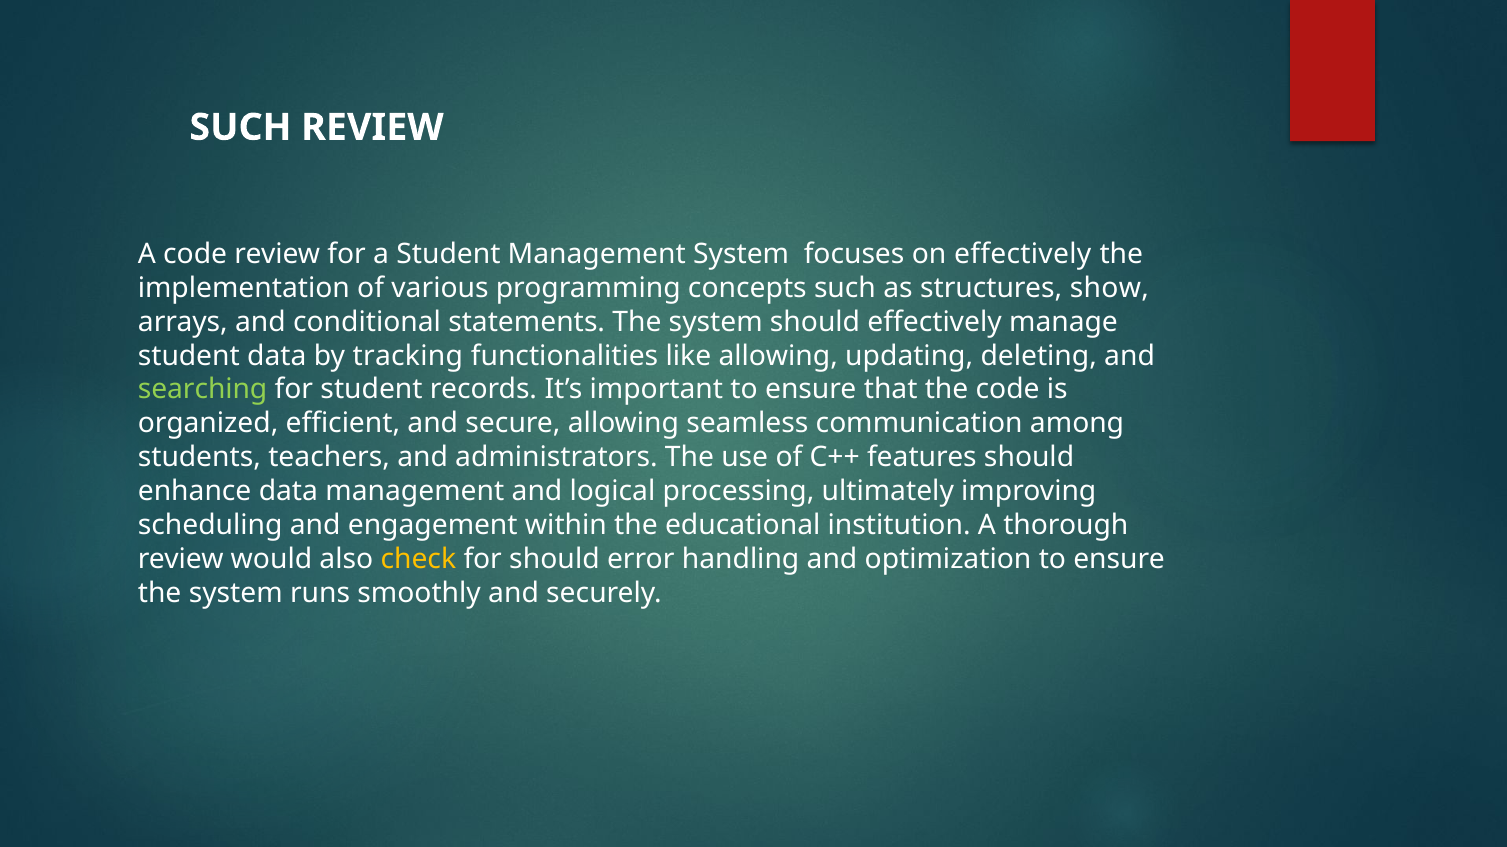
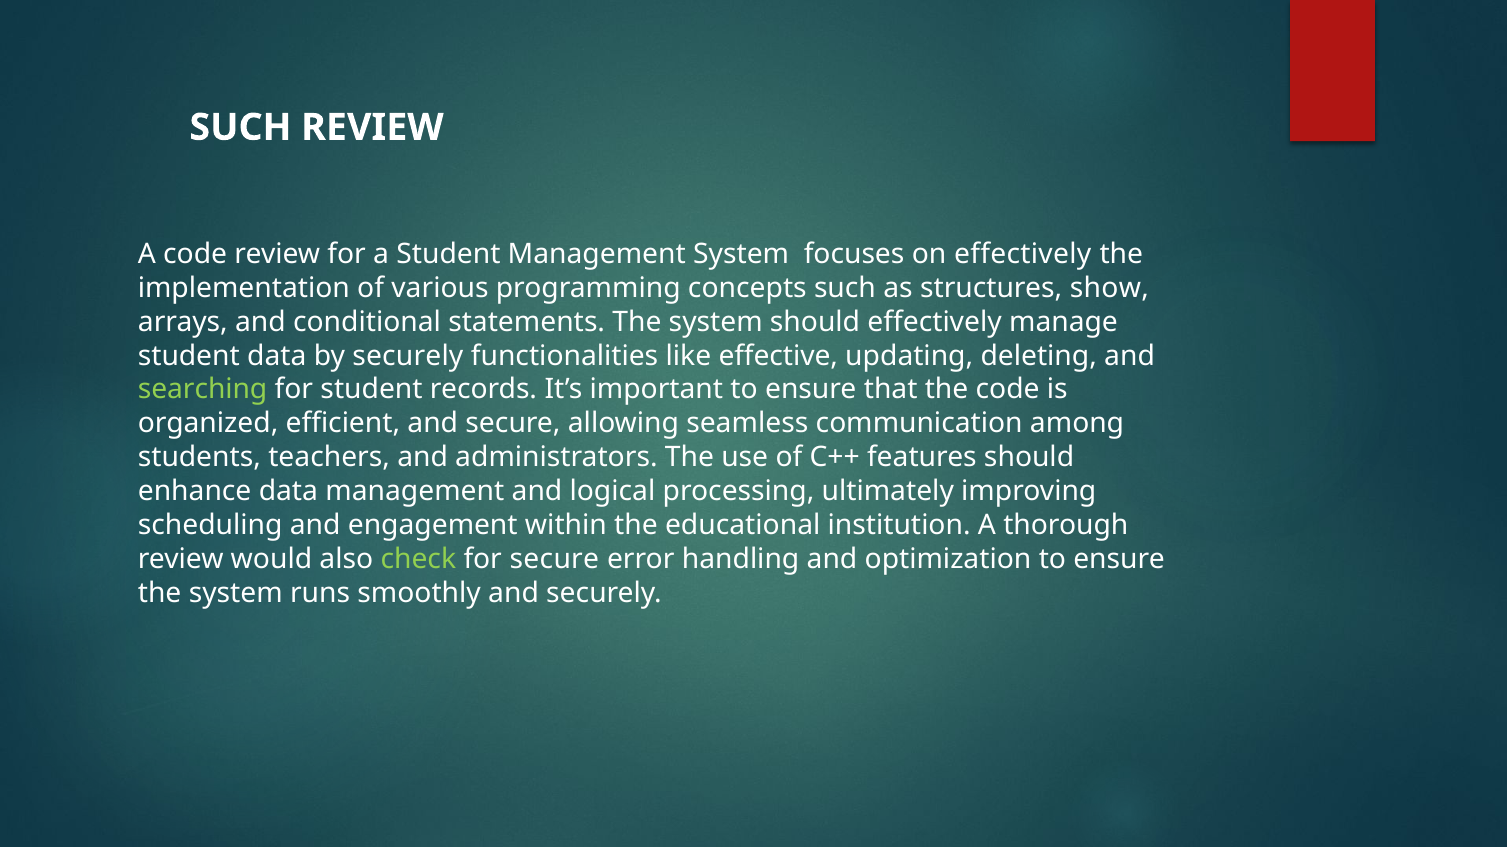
by tracking: tracking -> securely
like allowing: allowing -> effective
check colour: yellow -> light green
for should: should -> secure
